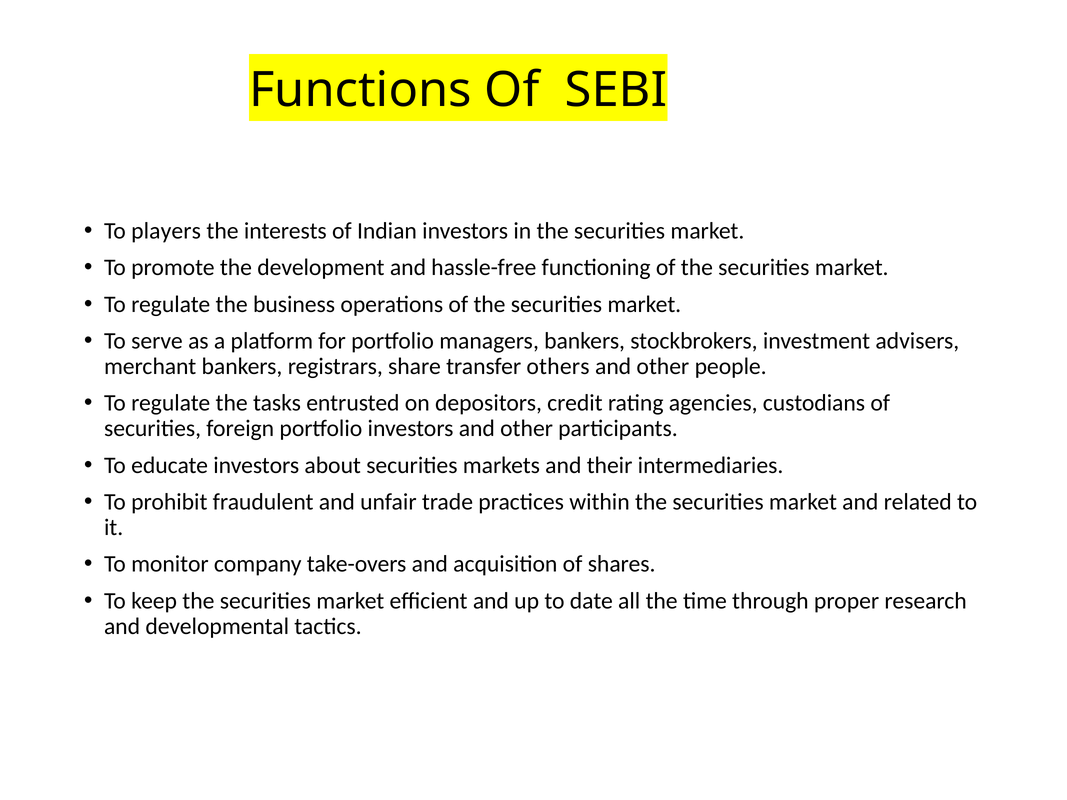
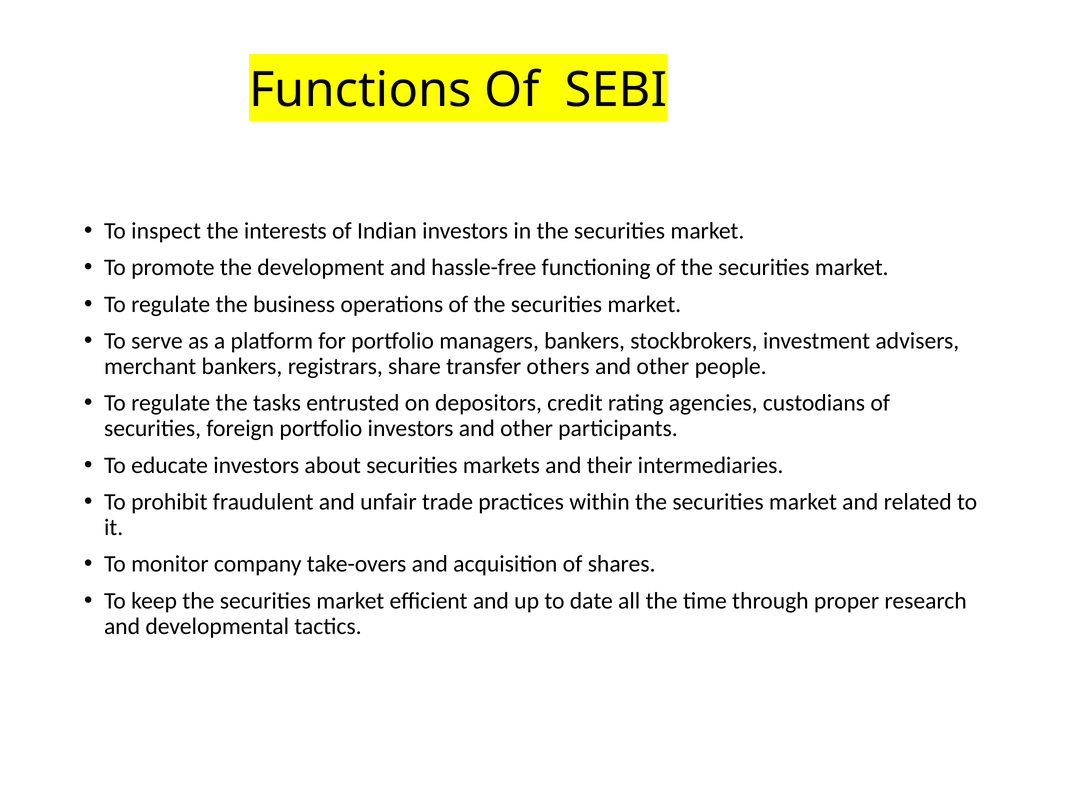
players: players -> inspect
